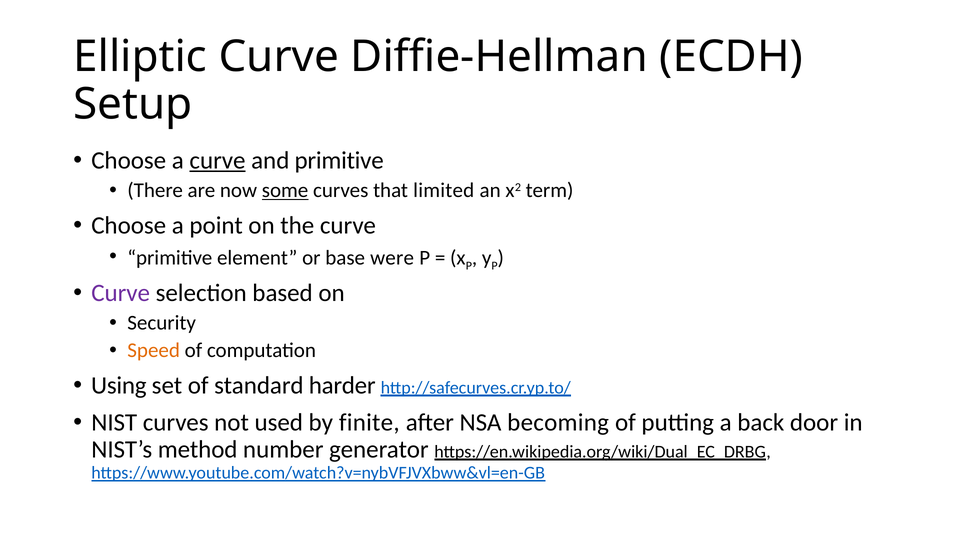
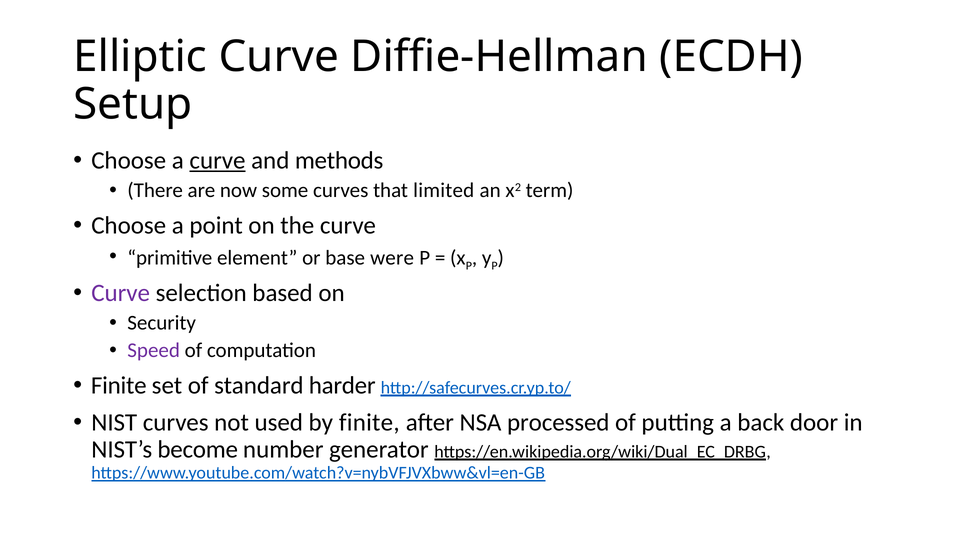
and primitive: primitive -> methods
some underline: present -> none
Speed colour: orange -> purple
Using at (119, 386): Using -> Finite
becoming: becoming -> processed
method: method -> become
